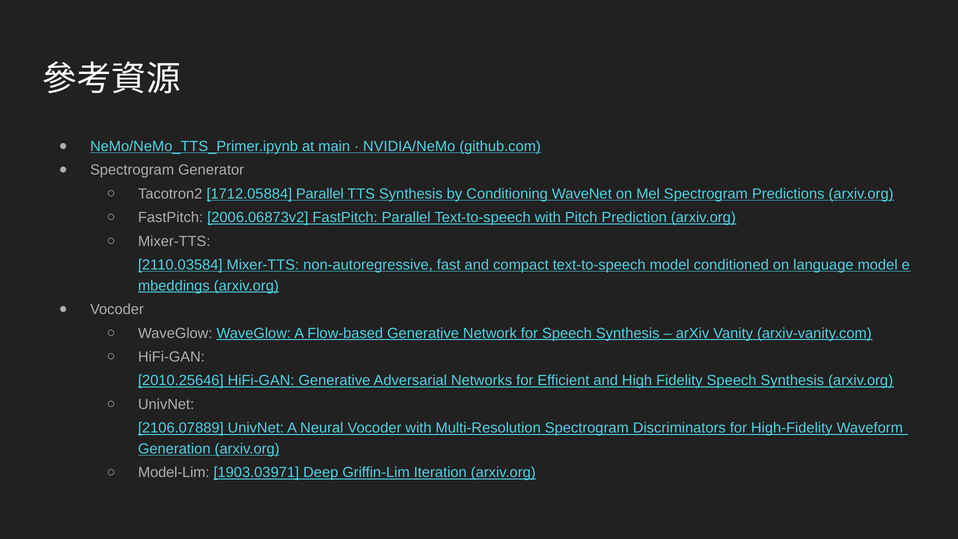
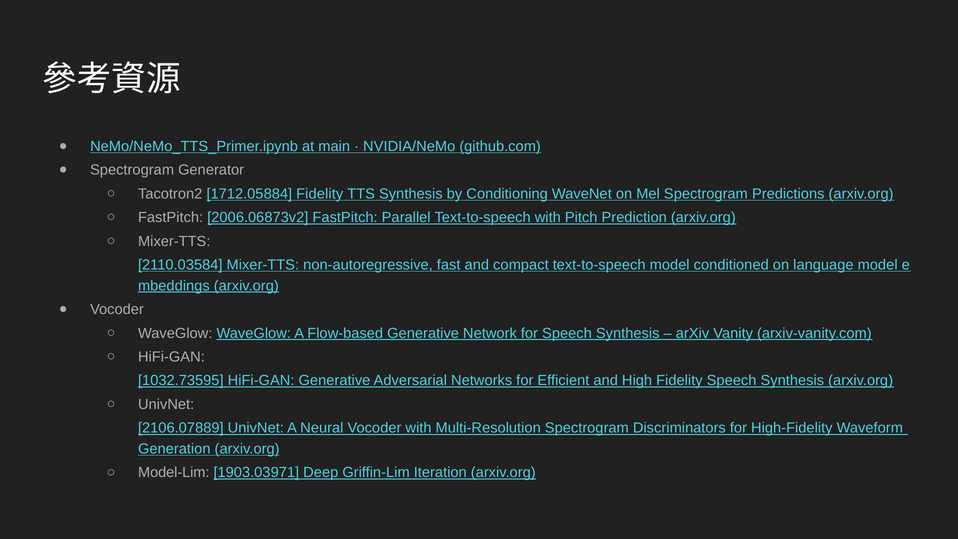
1712.05884 Parallel: Parallel -> Fidelity
2010.25646: 2010.25646 -> 1032.73595
